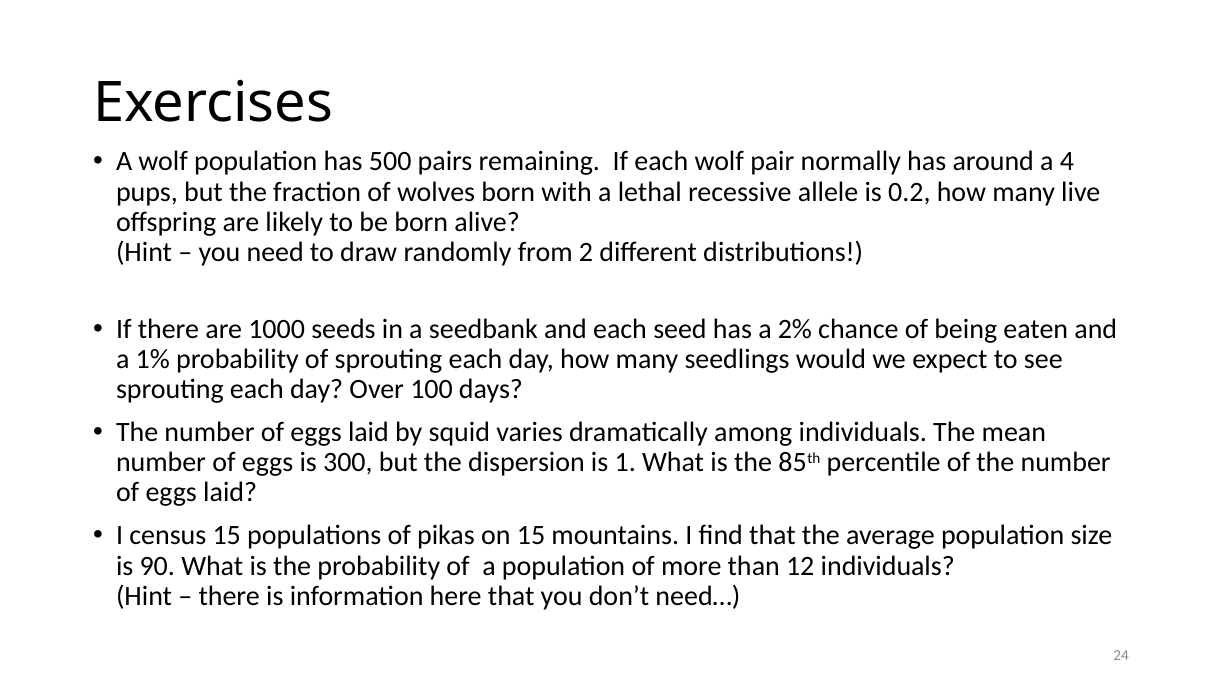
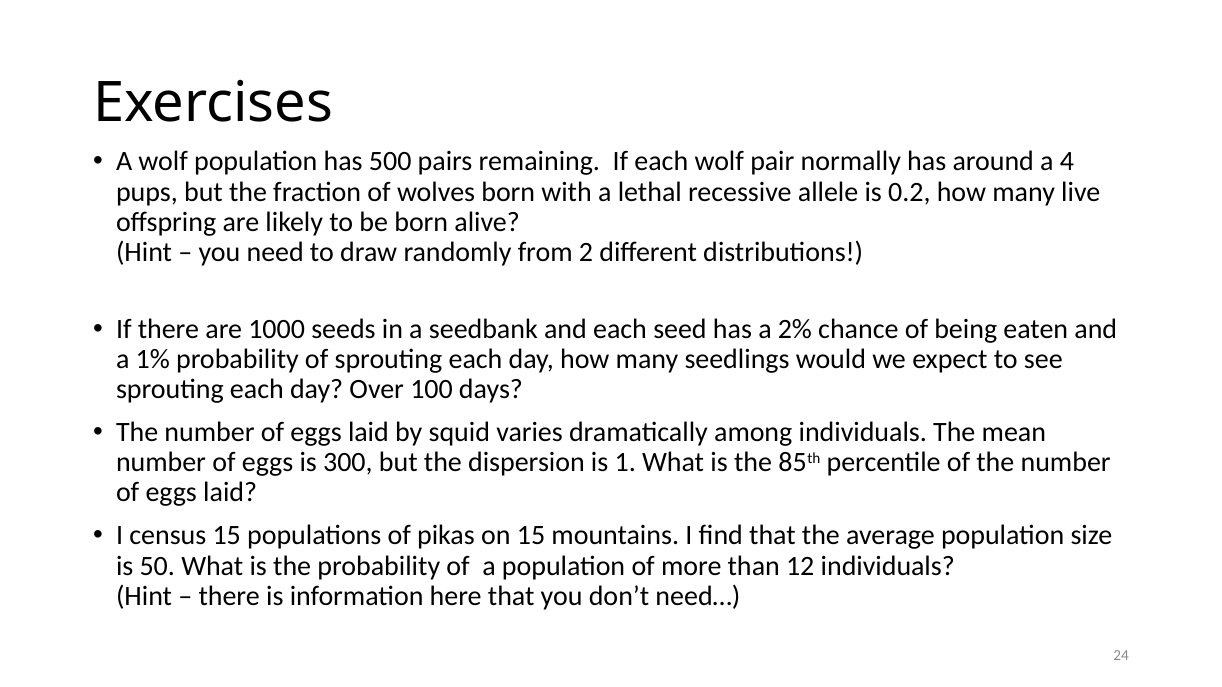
90: 90 -> 50
